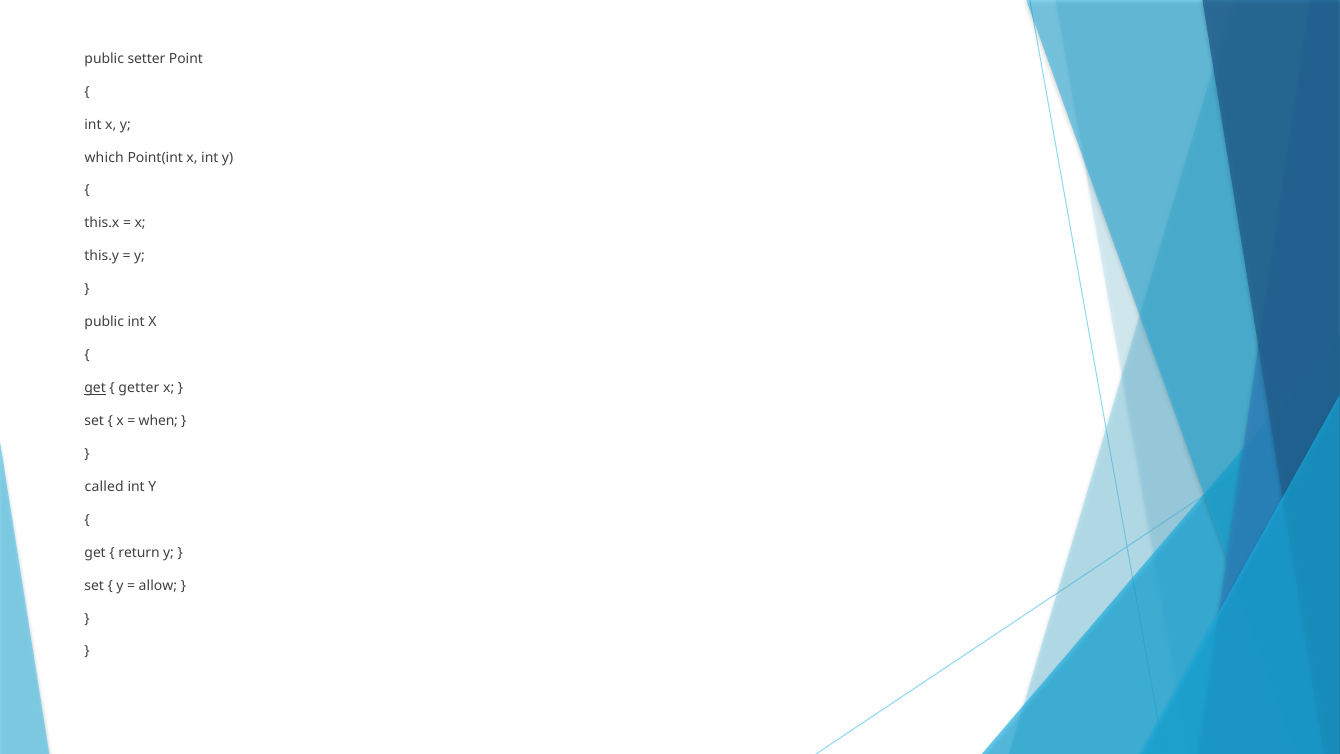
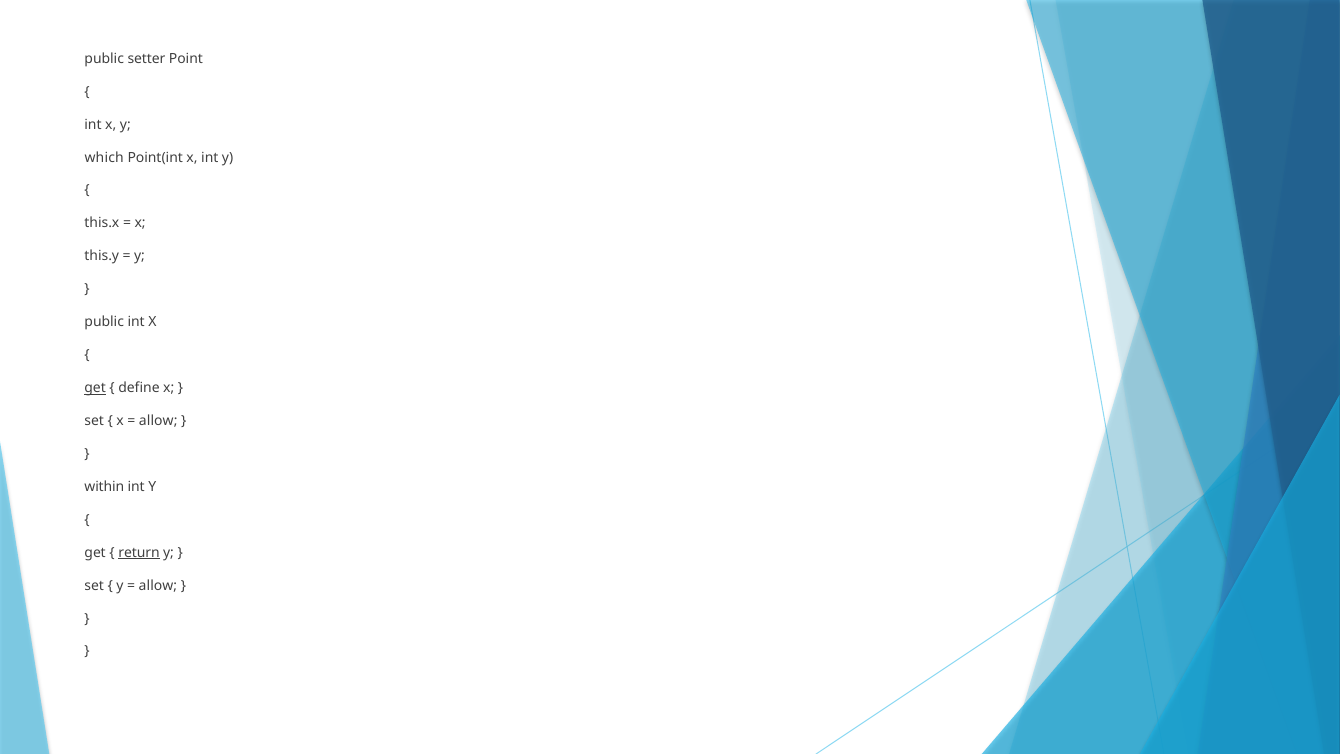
getter: getter -> define
when at (158, 421): when -> allow
called: called -> within
return underline: none -> present
